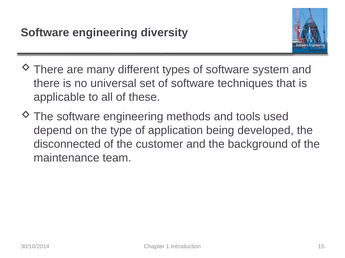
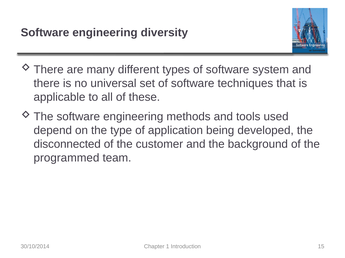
maintenance: maintenance -> programmed
